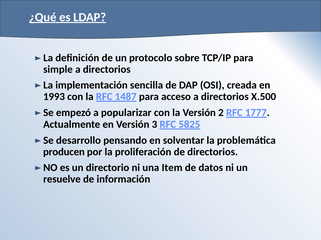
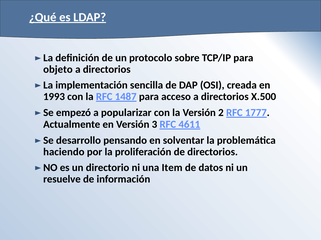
simple: simple -> objeto
5825: 5825 -> 4611
producen: producen -> haciendo
